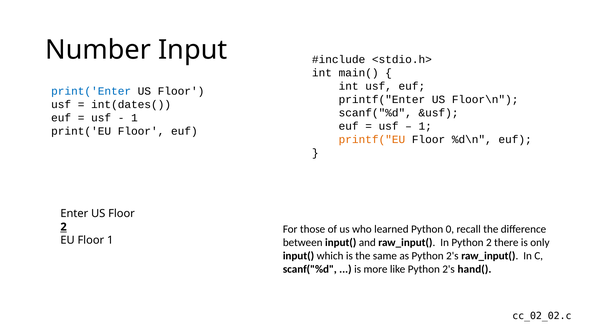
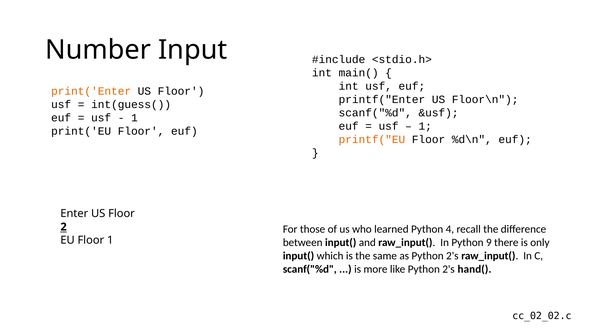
print('Enter colour: blue -> orange
int(dates(: int(dates( -> int(guess(
0: 0 -> 4
Python 2: 2 -> 9
